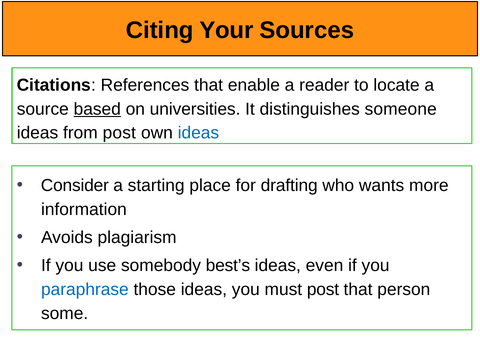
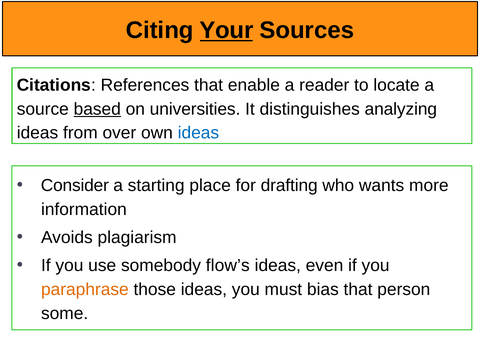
Your underline: none -> present
someone: someone -> analyzing
from post: post -> over
best’s: best’s -> flow’s
paraphrase colour: blue -> orange
must post: post -> bias
